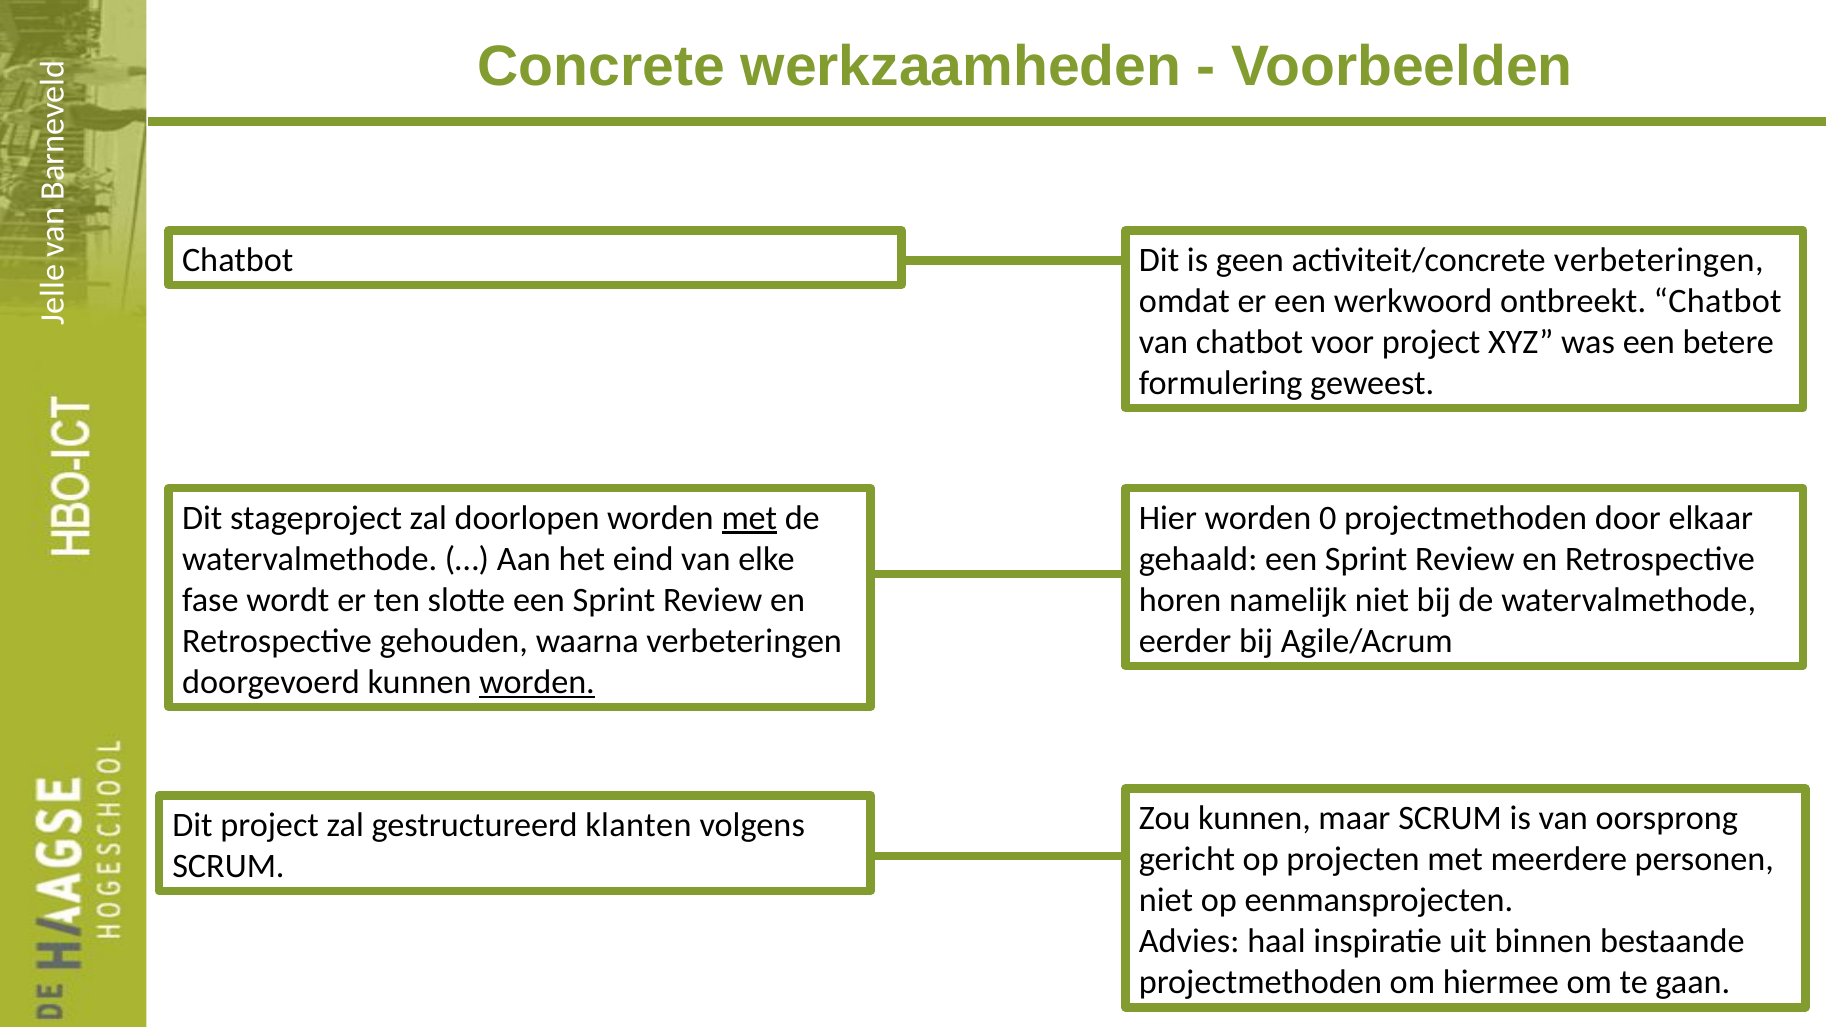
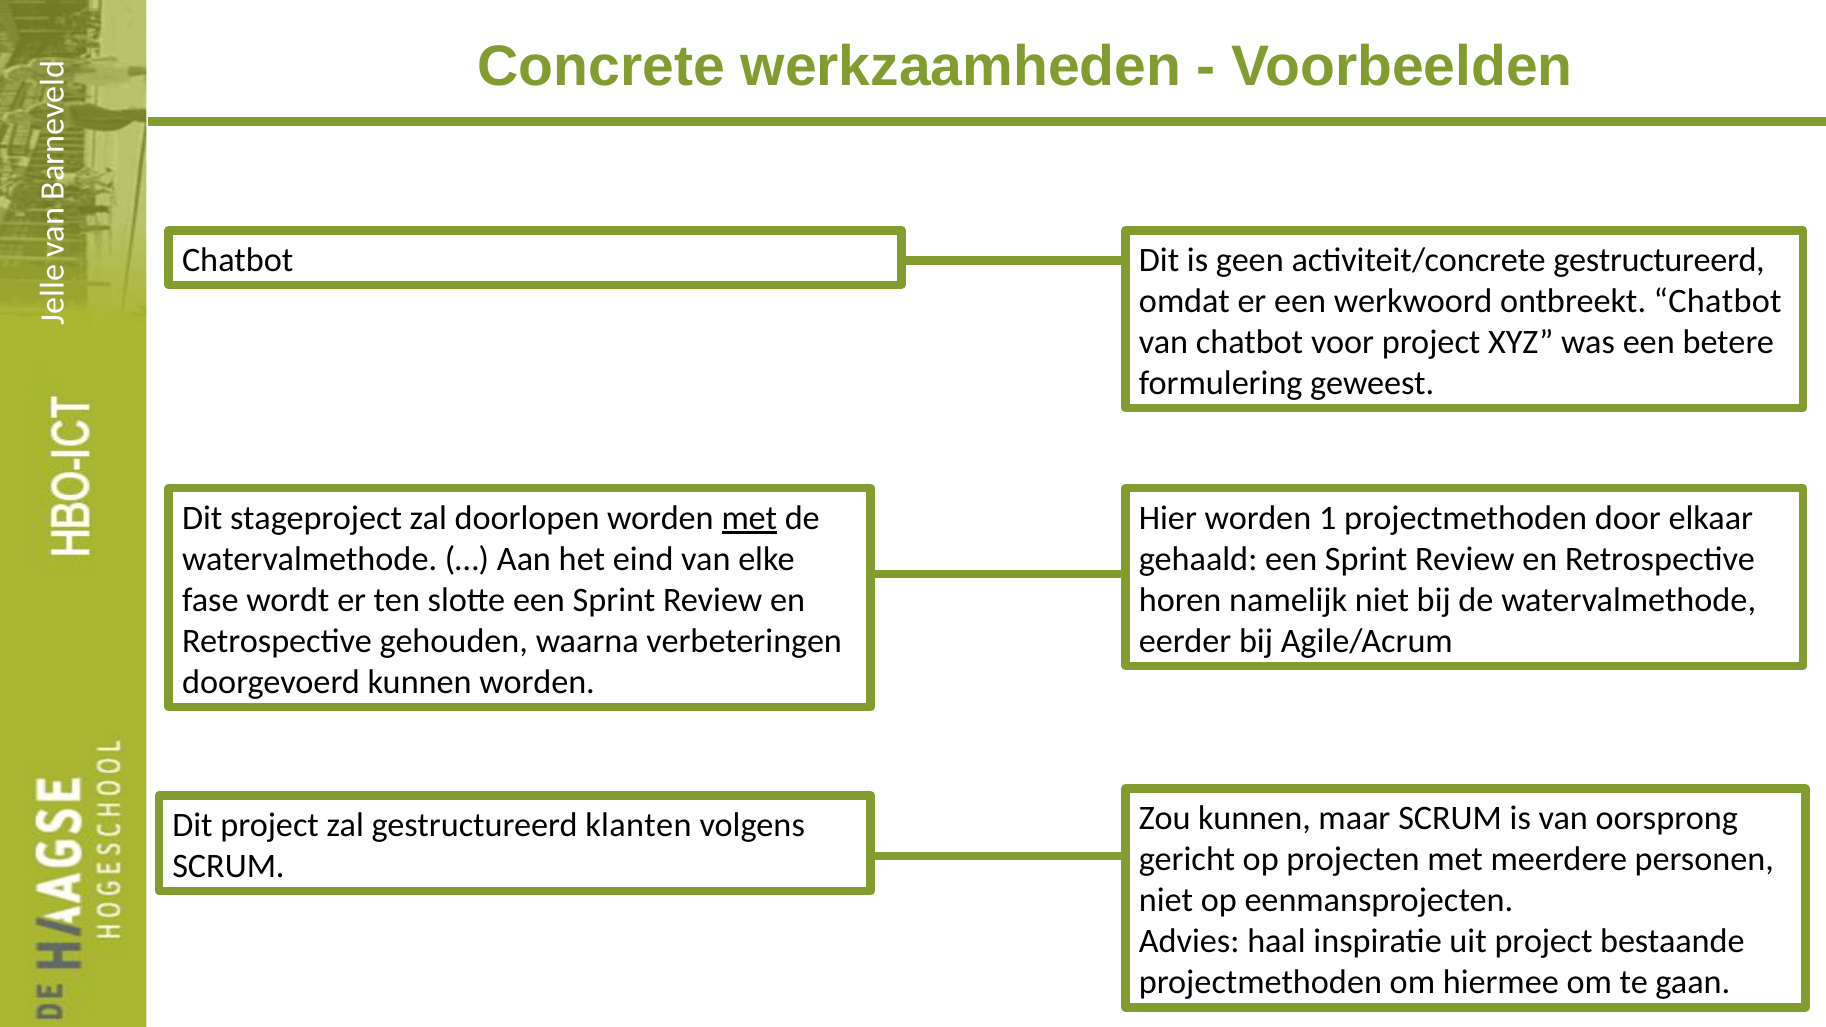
activiteit/concrete verbeteringen: verbeteringen -> gestructureerd
0: 0 -> 1
worden at (537, 682) underline: present -> none
uit binnen: binnen -> project
